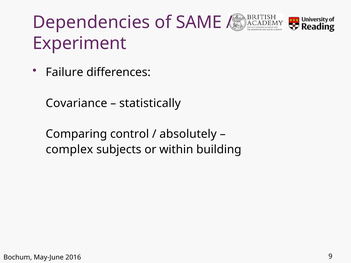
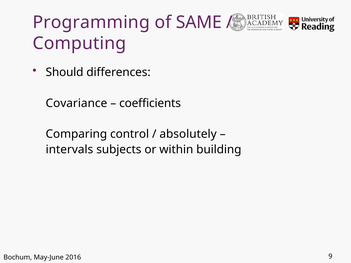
Dependencies: Dependencies -> Programming
Experiment: Experiment -> Computing
Failure: Failure -> Should
statistically: statistically -> coefficients
complex: complex -> intervals
